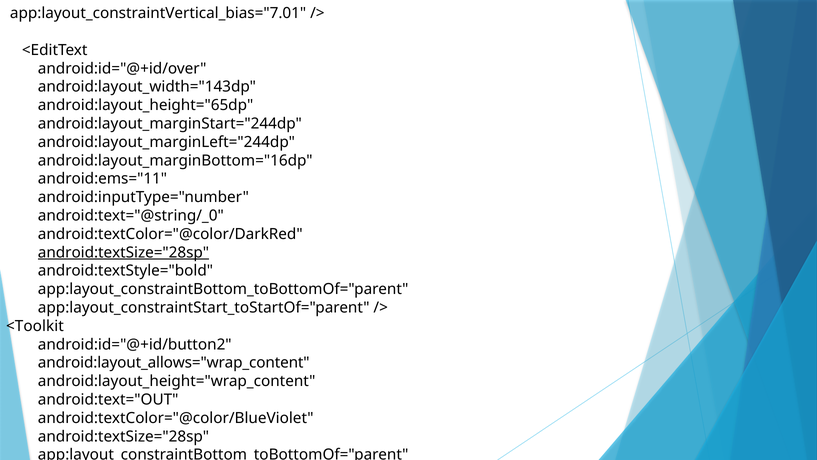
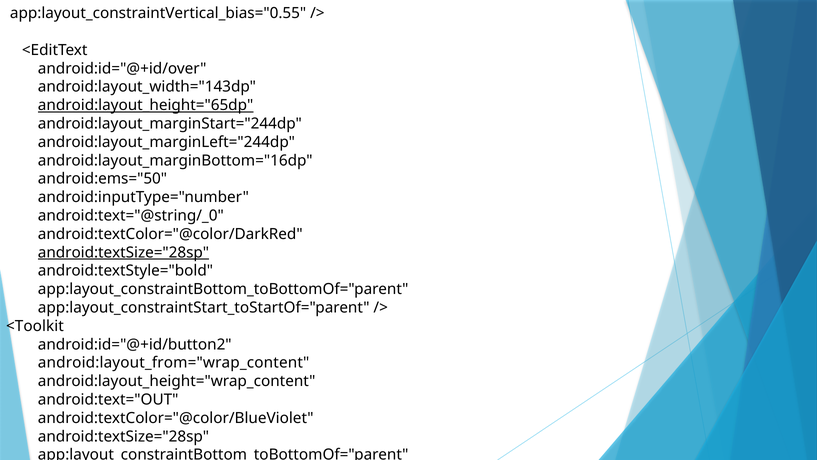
app:layout_constraintVertical_bias="7.01: app:layout_constraintVertical_bias="7.01 -> app:layout_constraintVertical_bias="0.55
android:layout_height="65dp underline: none -> present
android:ems="11: android:ems="11 -> android:ems="50
android:layout_allows="wrap_content: android:layout_allows="wrap_content -> android:layout_from="wrap_content
